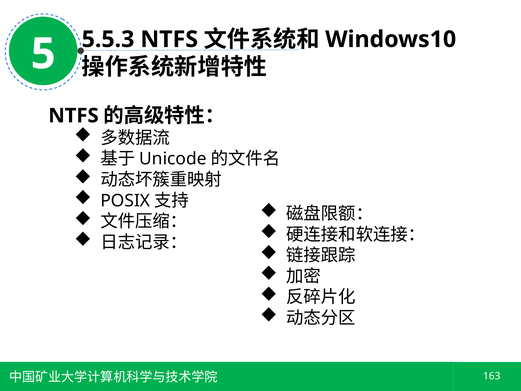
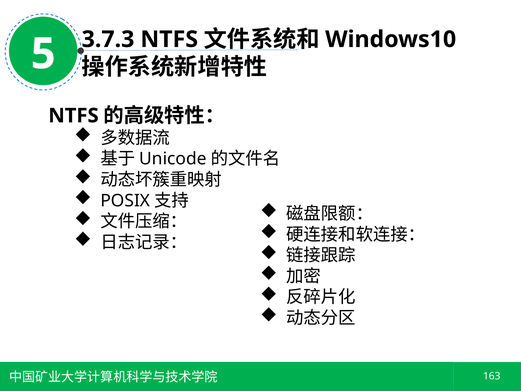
5.5.3: 5.5.3 -> 3.7.3
